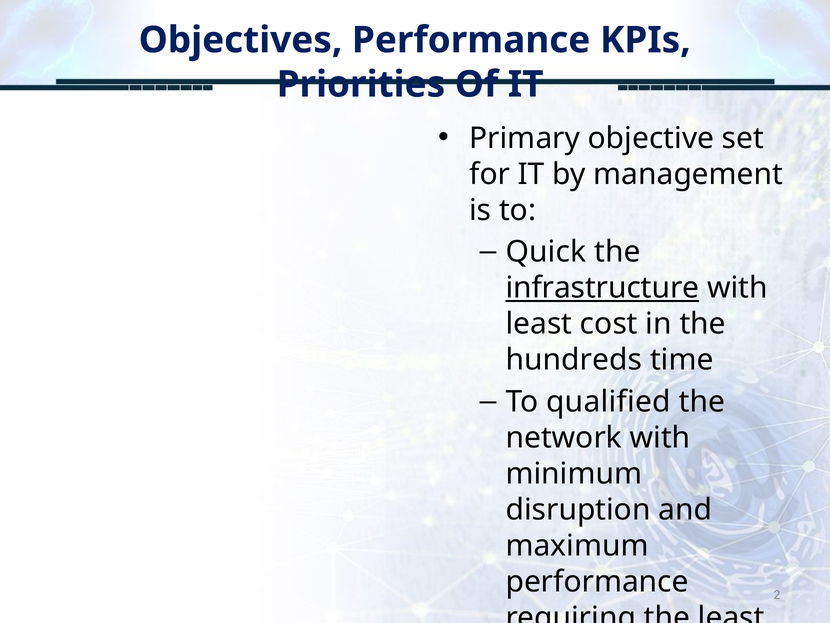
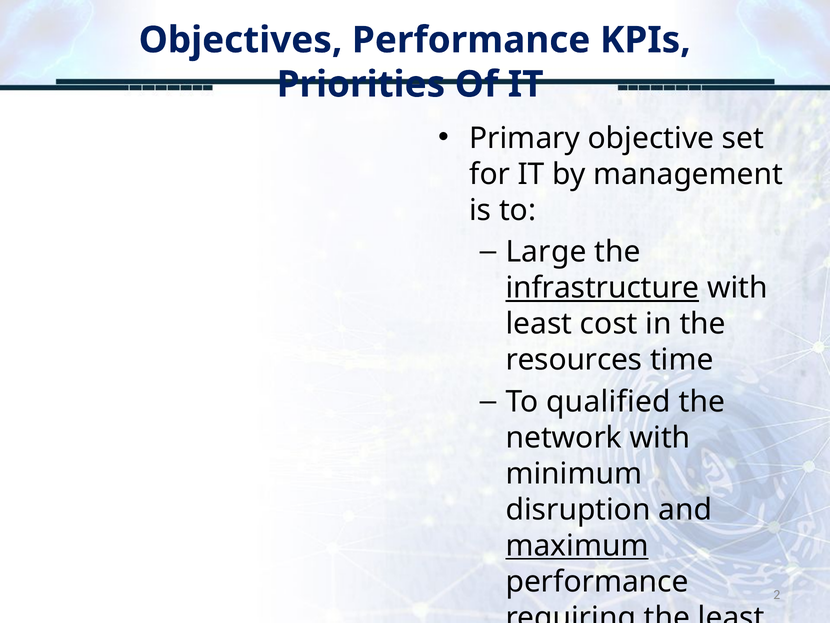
Quick: Quick -> Large
hundreds at (574, 360): hundreds -> resources
maximum underline: none -> present
